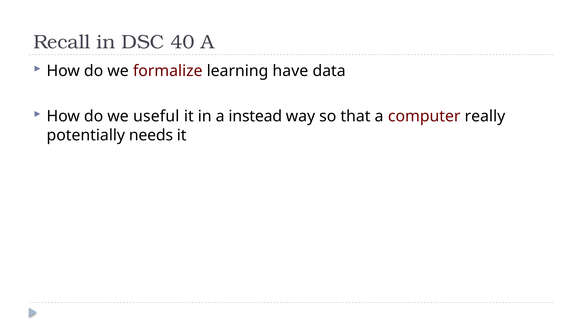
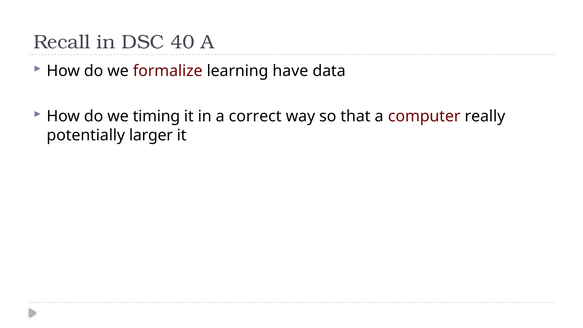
useful: useful -> timing
instead: instead -> correct
needs: needs -> larger
